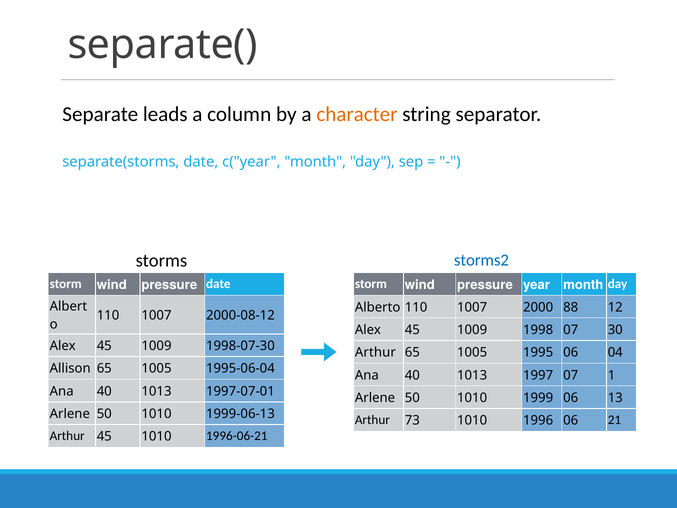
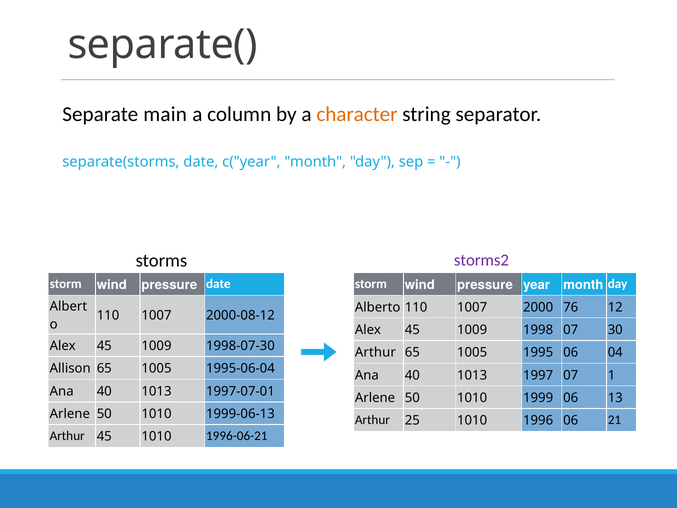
leads: leads -> main
storms2 colour: blue -> purple
88: 88 -> 76
73: 73 -> 25
